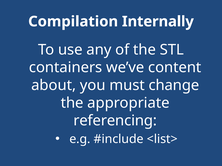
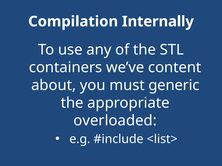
change: change -> generic
referencing: referencing -> overloaded
